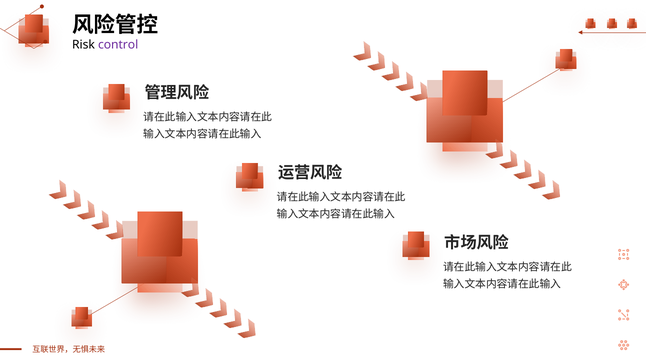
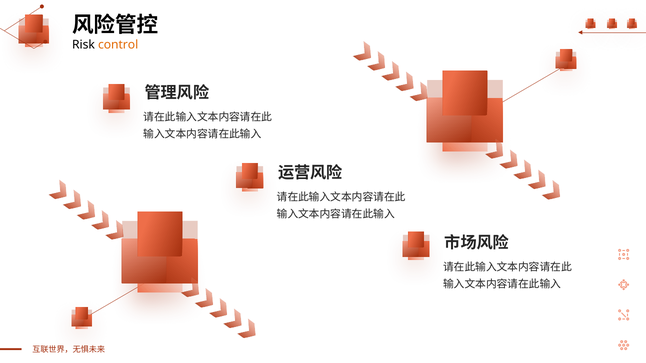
control colour: purple -> orange
